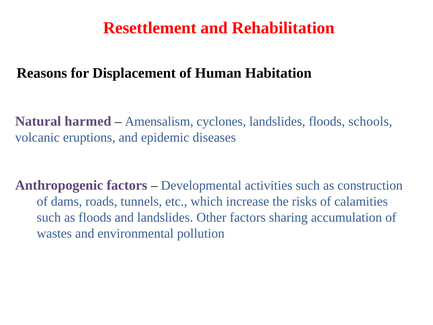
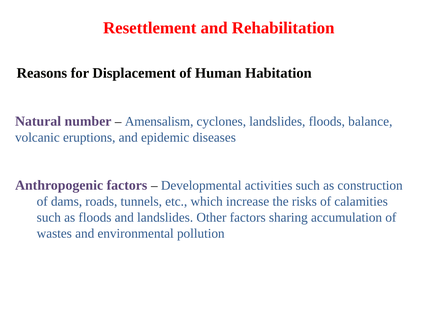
harmed: harmed -> number
schools: schools -> balance
